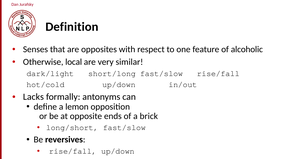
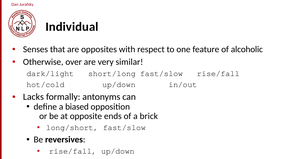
Definition: Definition -> Individual
local: local -> over
lemon: lemon -> biased
